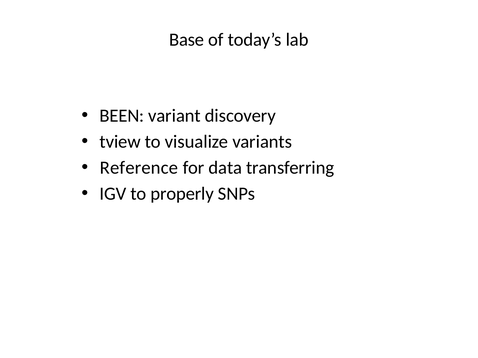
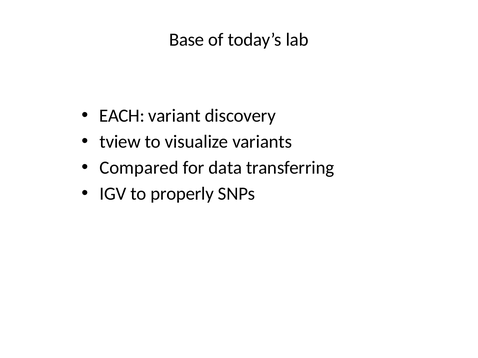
BEEN: BEEN -> EACH
Reference: Reference -> Compared
